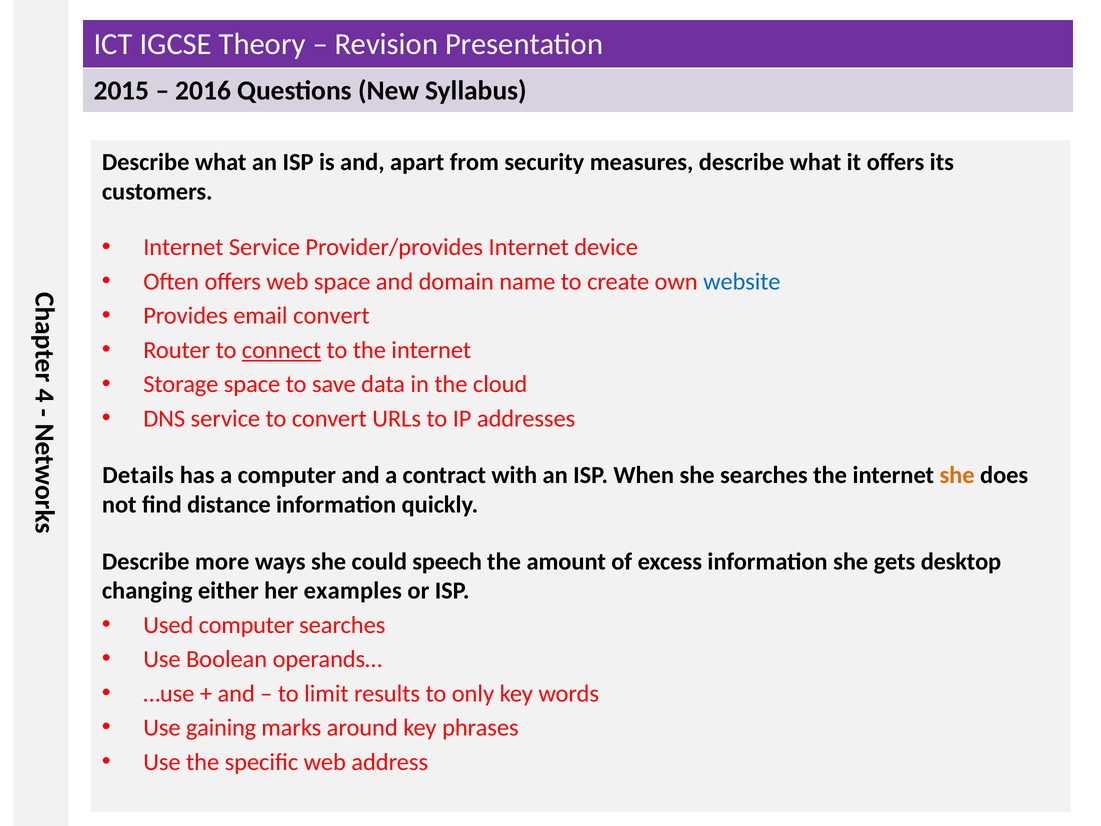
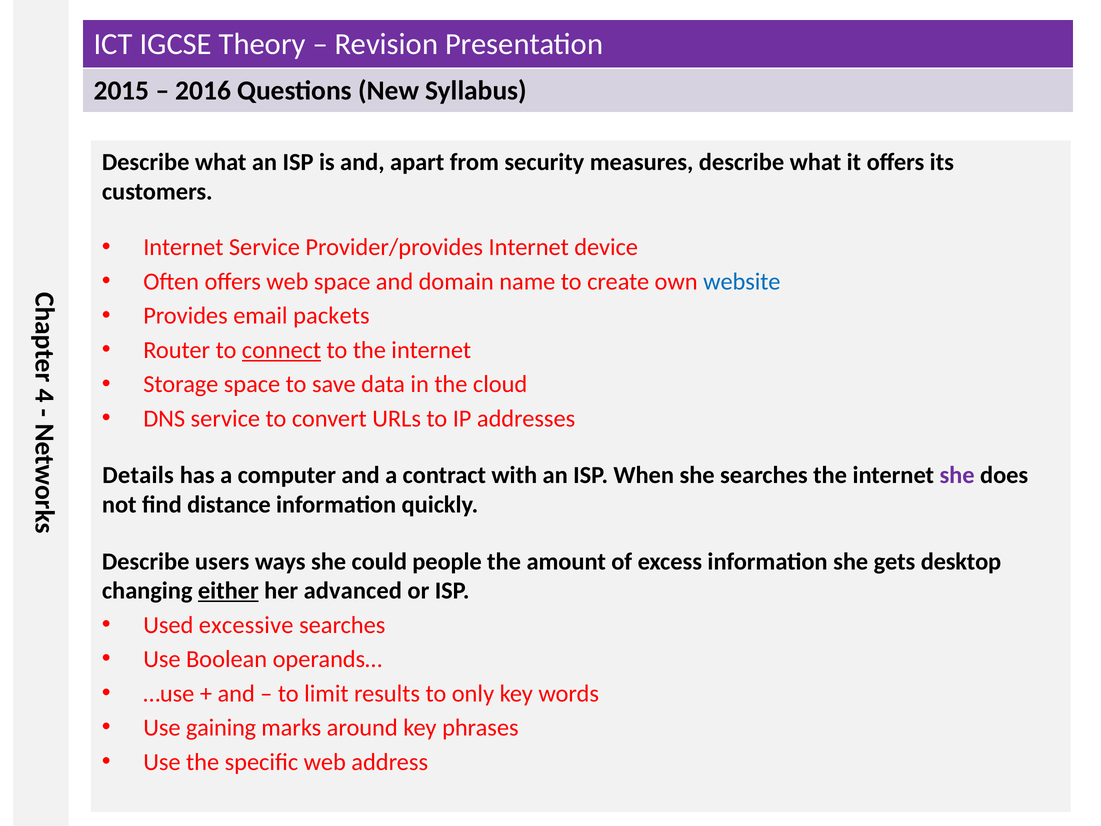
email convert: convert -> packets
she at (957, 475) colour: orange -> purple
more: more -> users
speech: speech -> people
either underline: none -> present
examples: examples -> advanced
Used computer: computer -> excessive
